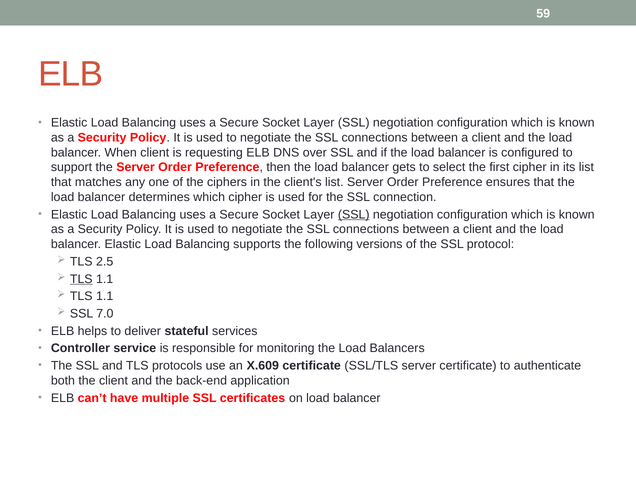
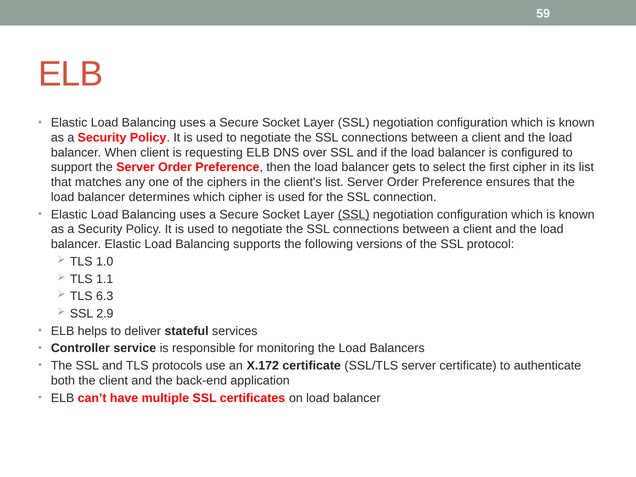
2.5: 2.5 -> 1.0
TLS at (81, 279) underline: present -> none
1.1 at (105, 296): 1.1 -> 6.3
7.0: 7.0 -> 2.9
X.609: X.609 -> X.172
